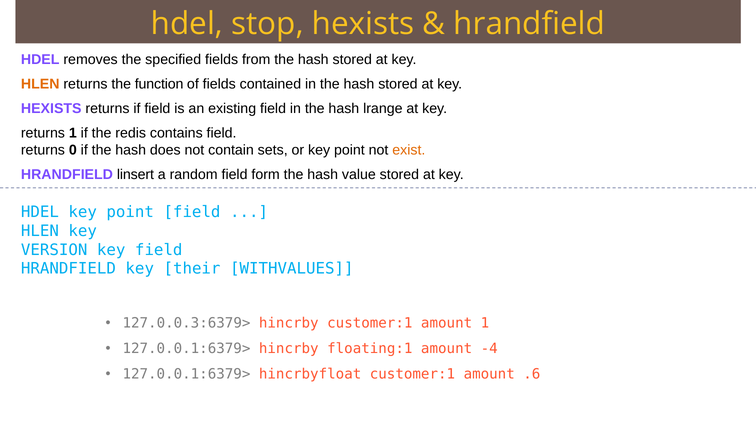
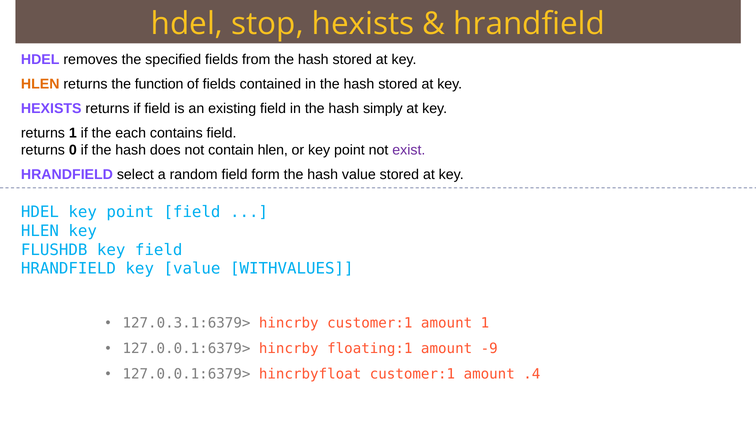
lrange: lrange -> simply
redis: redis -> each
contain sets: sets -> hlen
exist colour: orange -> purple
linsert: linsert -> select
VERSION: VERSION -> FLUSHDB
key their: their -> value
127.0.0.3:6379>: 127.0.0.3:6379> -> 127.0.3.1:6379>
-4: -4 -> -9
.6: .6 -> .4
